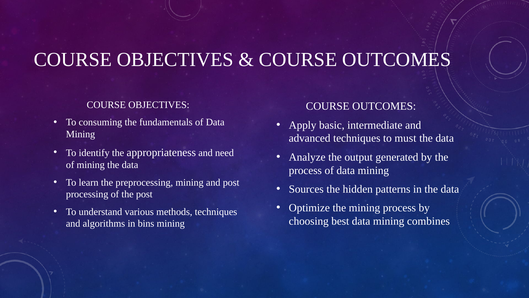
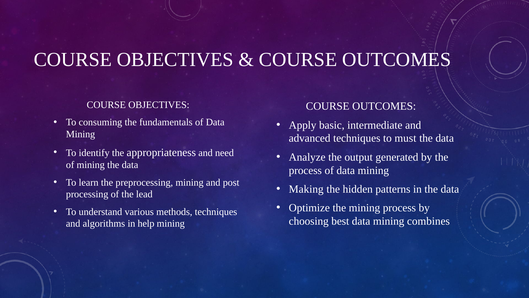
Sources: Sources -> Making
the post: post -> lead
bins: bins -> help
